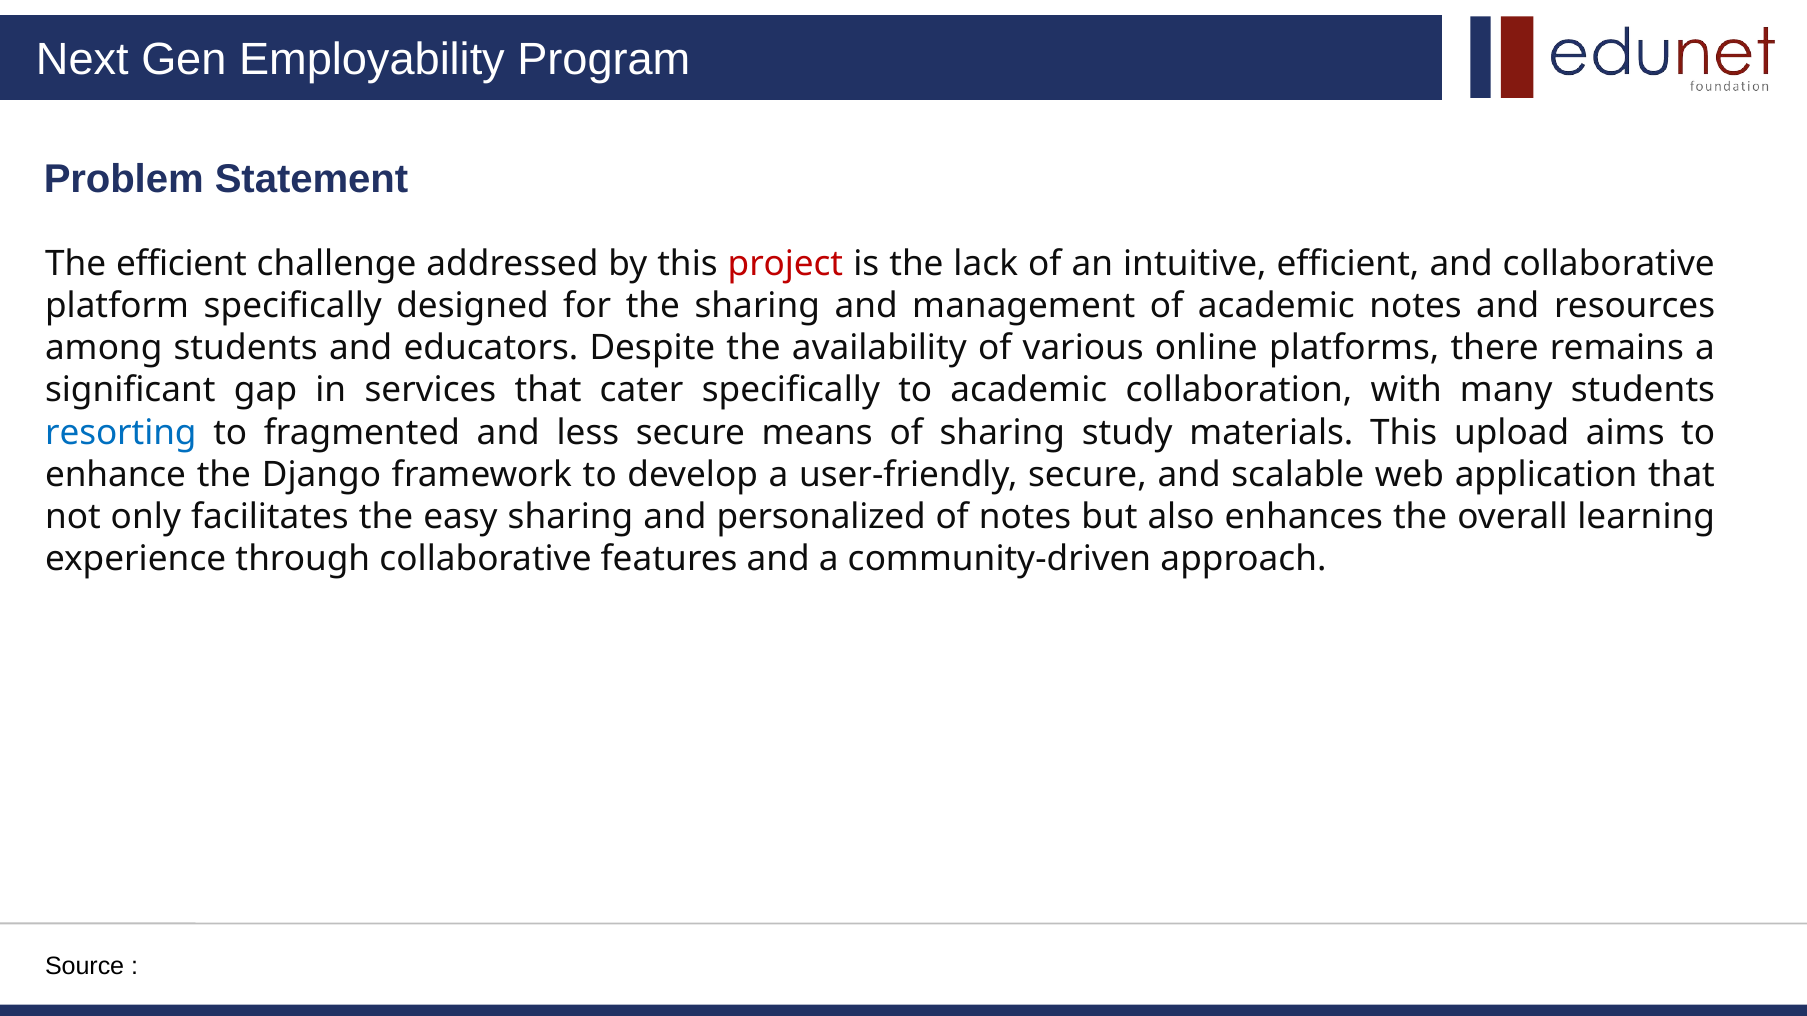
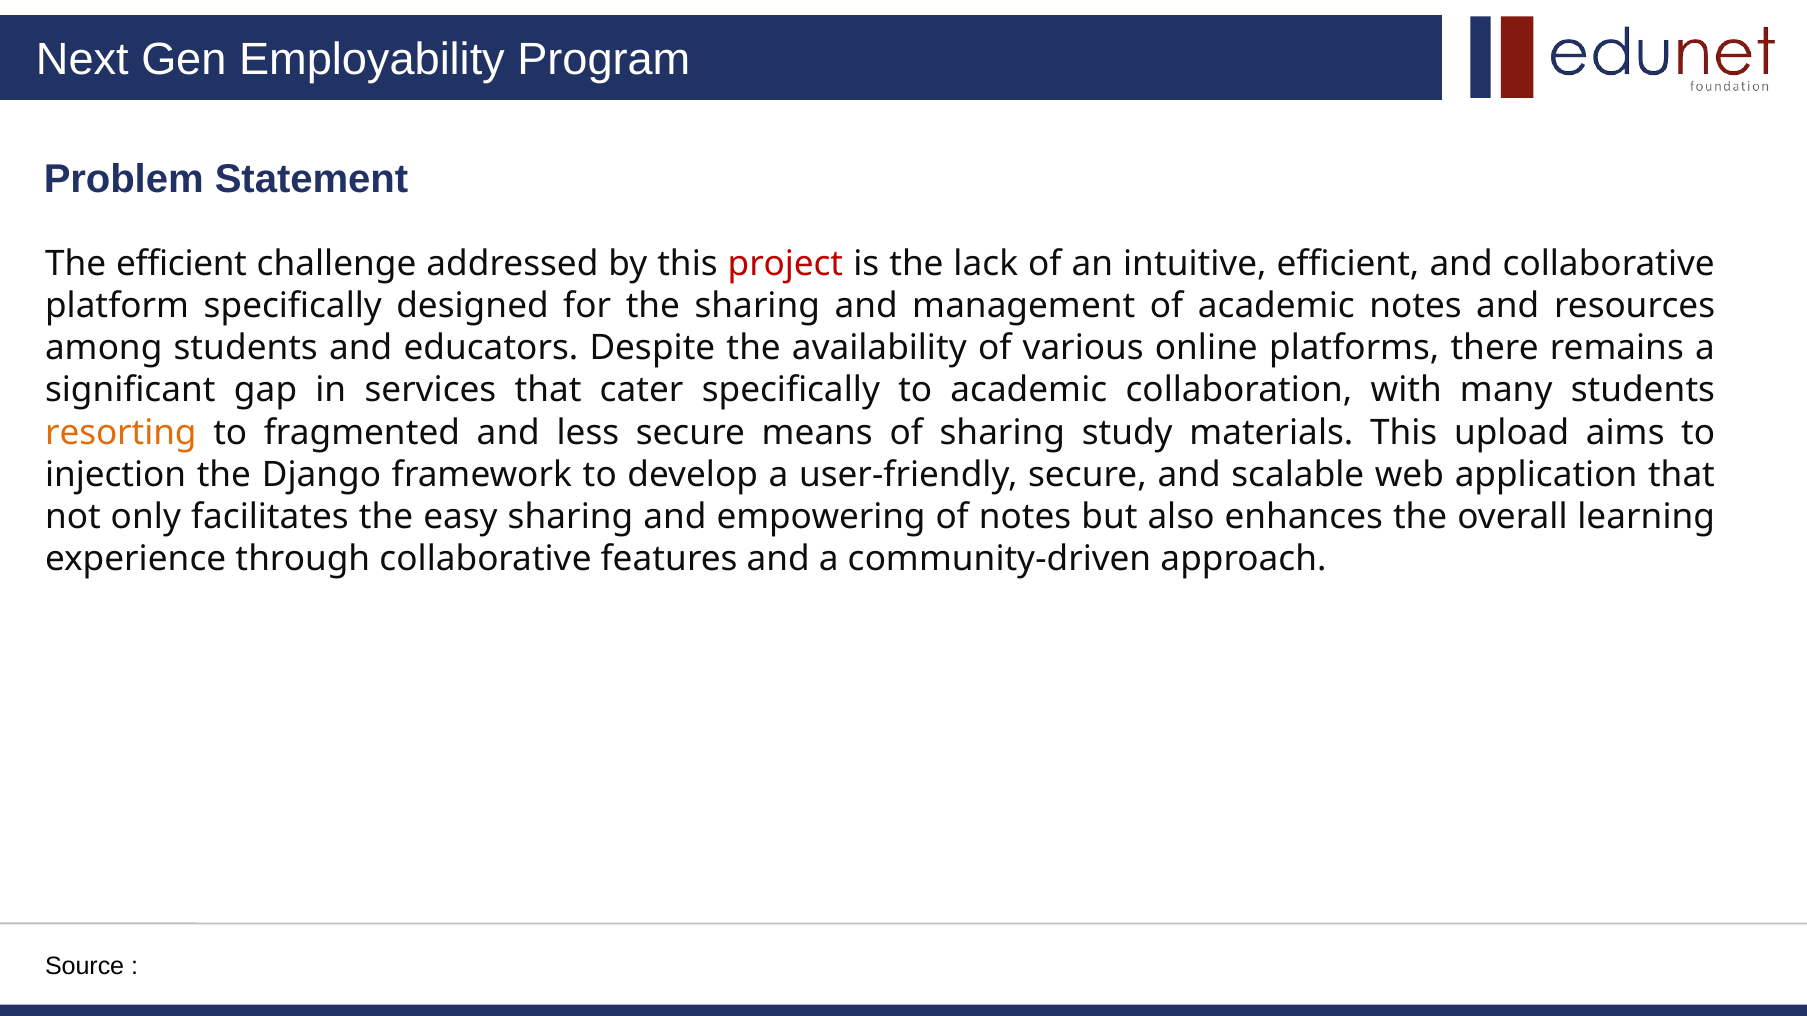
resorting colour: blue -> orange
enhance: enhance -> injection
personalized: personalized -> empowering
